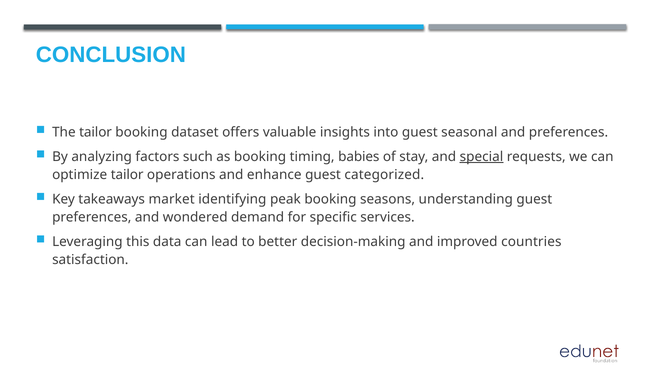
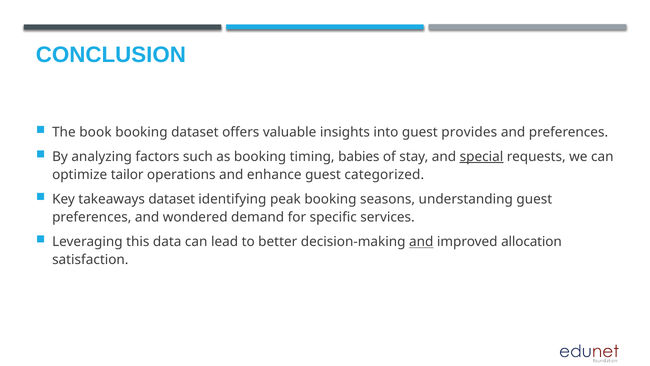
The tailor: tailor -> book
seasonal: seasonal -> provides
takeaways market: market -> dataset
and at (421, 242) underline: none -> present
countries: countries -> allocation
